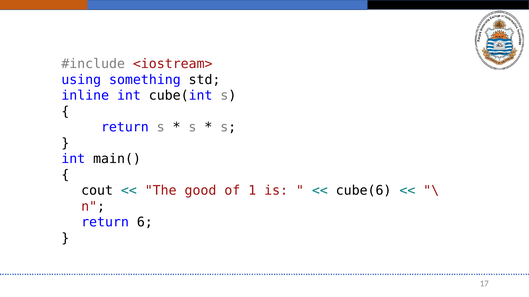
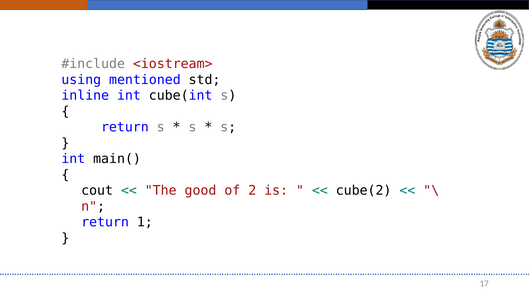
something: something -> mentioned
1: 1 -> 2
cube(6: cube(6 -> cube(2
6: 6 -> 1
